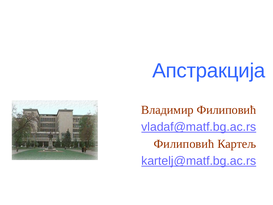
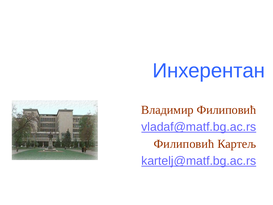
Апстракција: Апстракција -> Инхерентан
